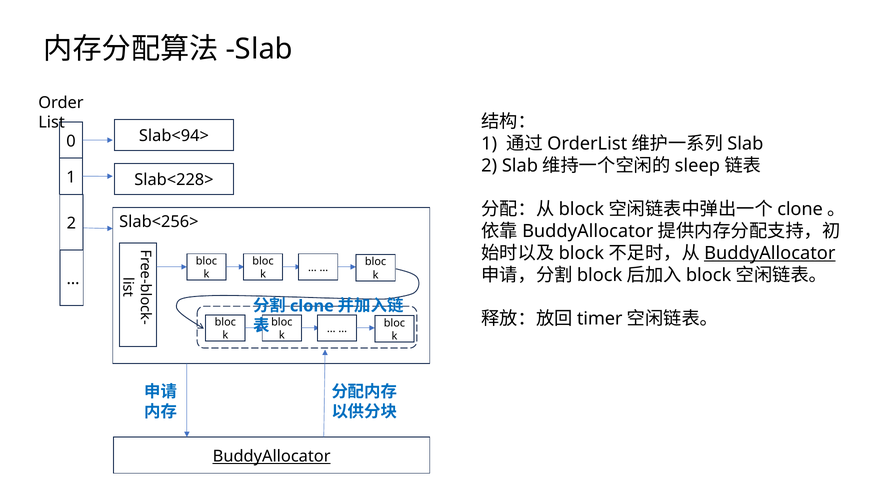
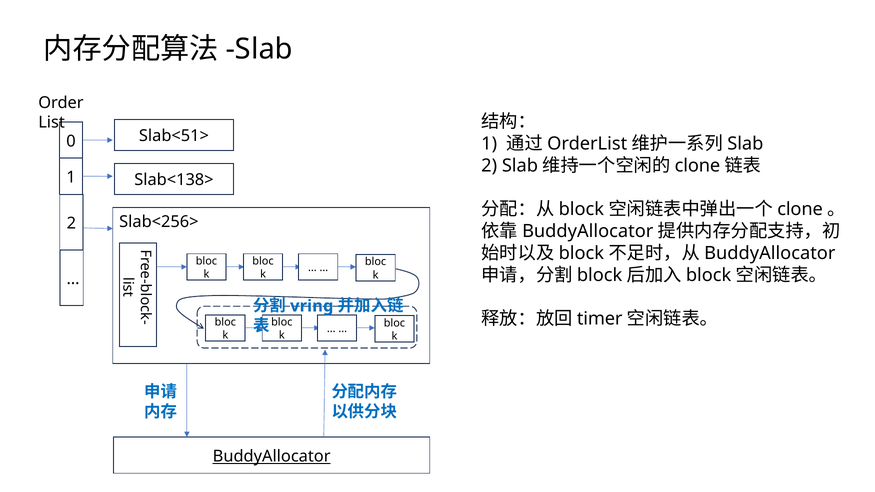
Slab<94>: Slab<94> -> Slab<51>
sleep at (697, 166): sleep -> clone
Slab<228>: Slab<228> -> Slab<138>
BuddyAllocator at (770, 253) underline: present -> none
clone at (312, 306): clone -> vring
